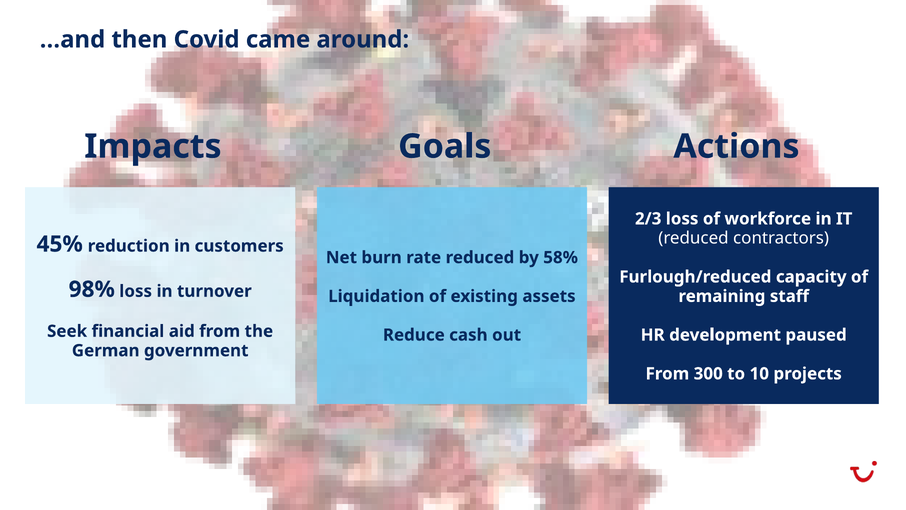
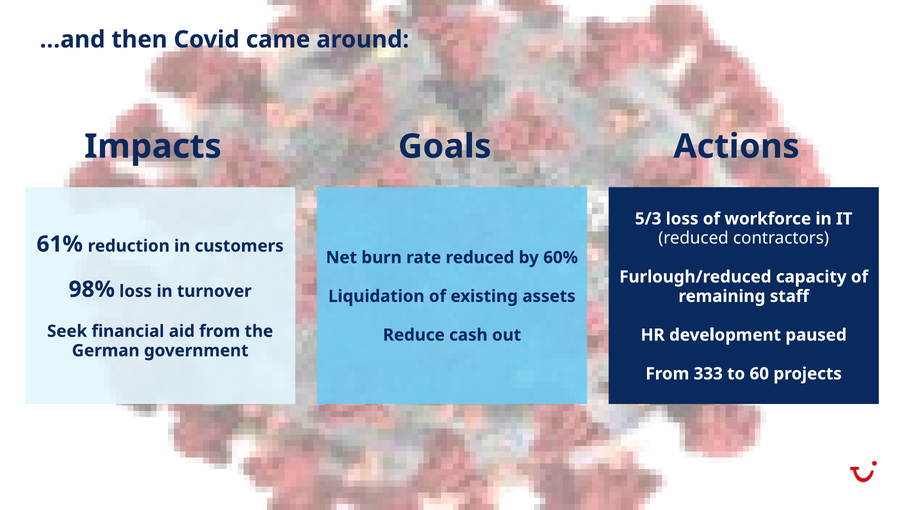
2/3: 2/3 -> 5/3
45%: 45% -> 61%
58%: 58% -> 60%
300: 300 -> 333
10: 10 -> 60
